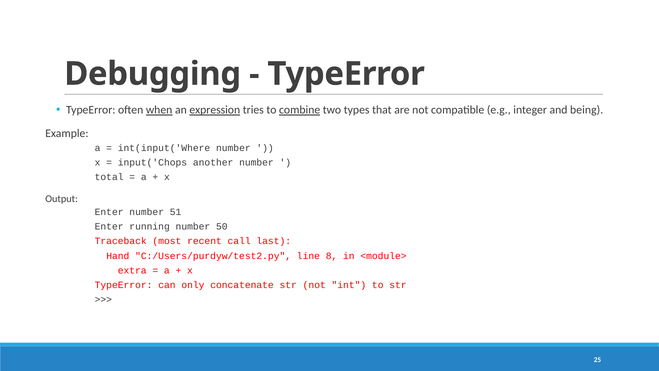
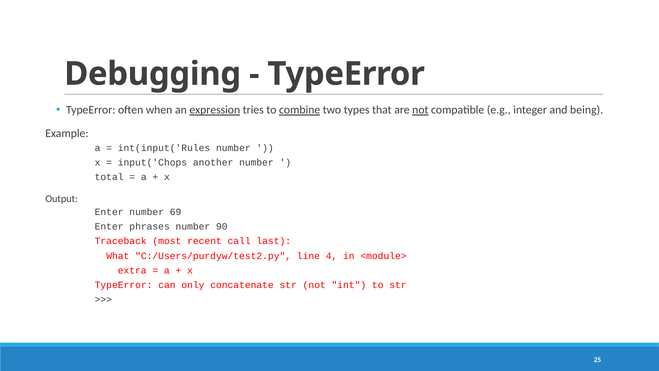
when underline: present -> none
not at (420, 110) underline: none -> present
int(input('Where: int(input('Where -> int(input('Rules
51: 51 -> 69
running: running -> phrases
50: 50 -> 90
Hand: Hand -> What
8: 8 -> 4
